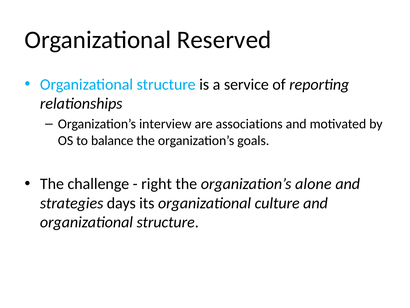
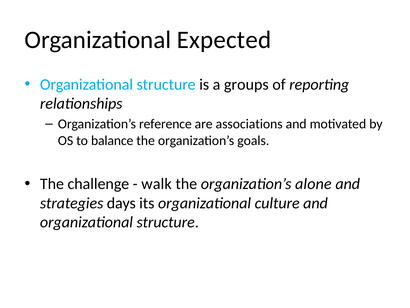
Reserved: Reserved -> Expected
service: service -> groups
interview: interview -> reference
right: right -> walk
